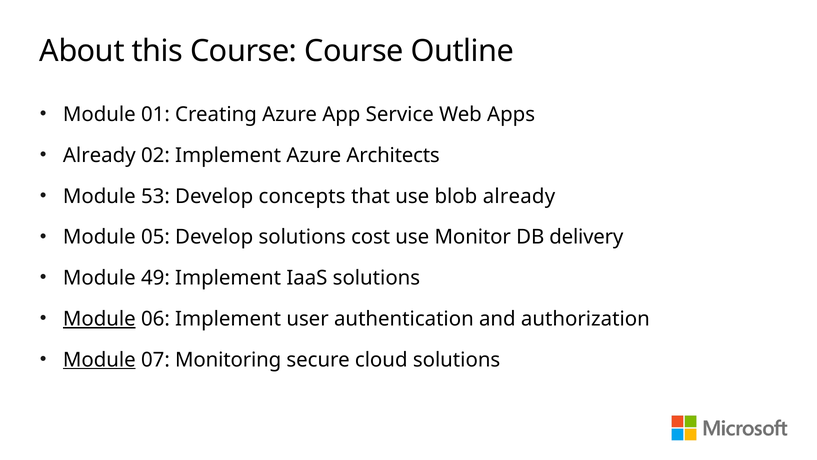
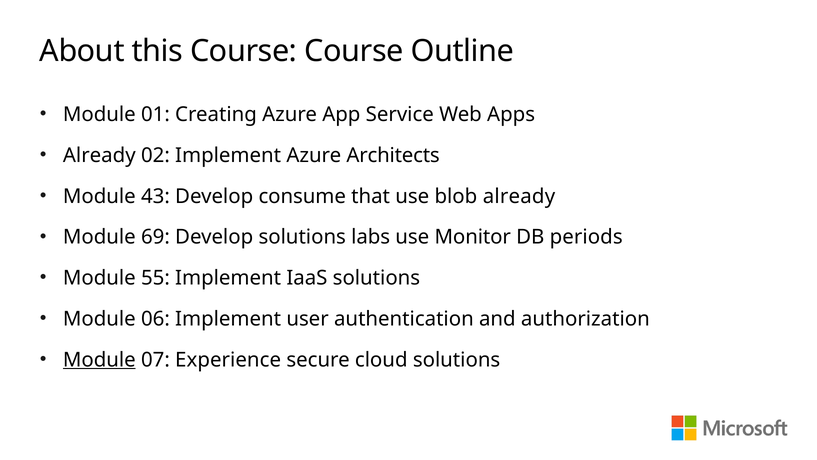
53: 53 -> 43
concepts: concepts -> consume
05: 05 -> 69
cost: cost -> labs
delivery: delivery -> periods
49: 49 -> 55
Module at (99, 319) underline: present -> none
Monitoring: Monitoring -> Experience
